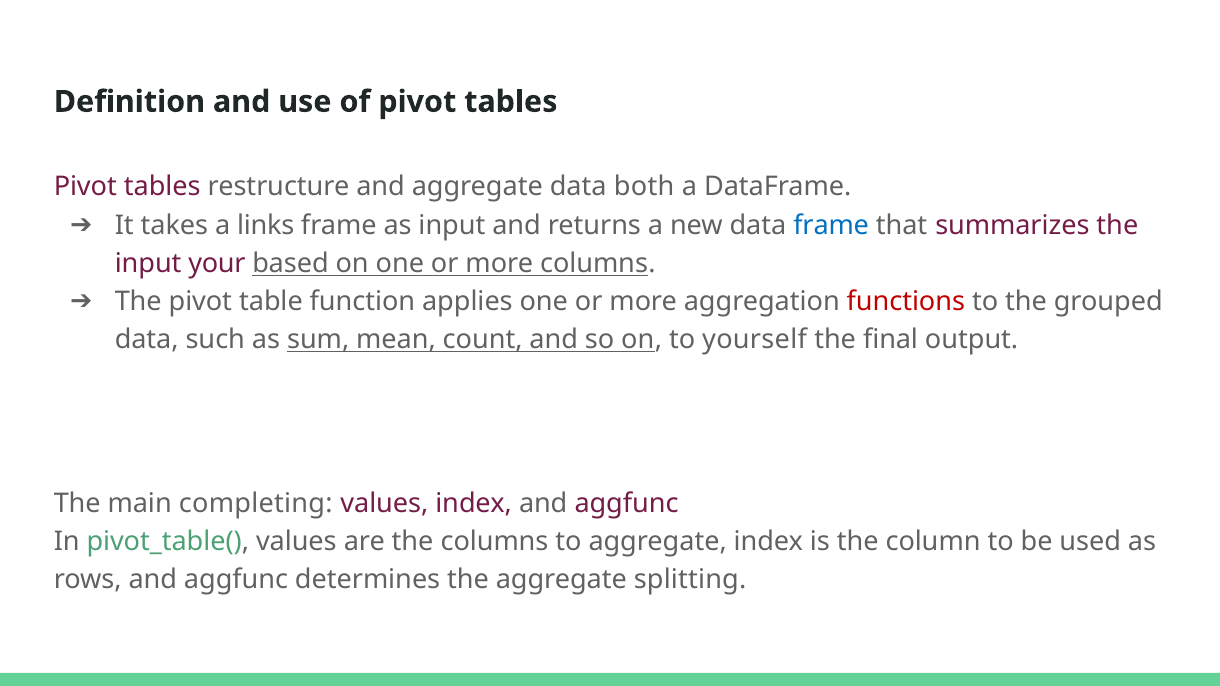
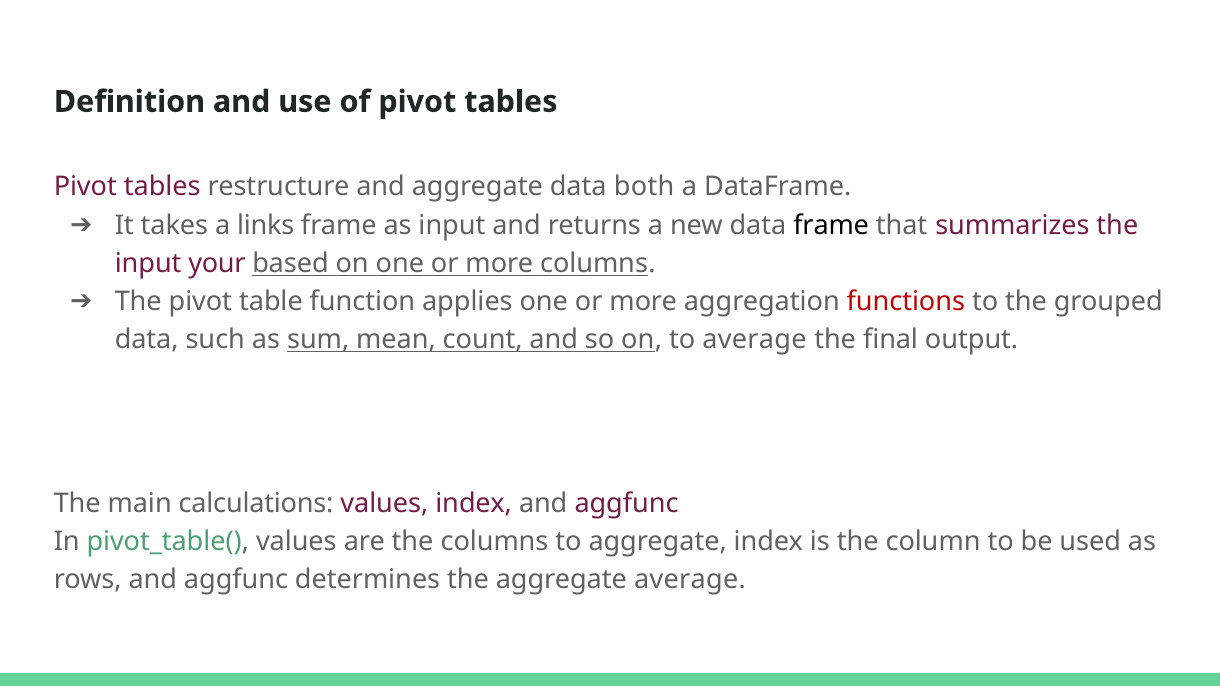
frame at (831, 225) colour: blue -> black
to yourself: yourself -> average
completing: completing -> calculations
aggregate splitting: splitting -> average
